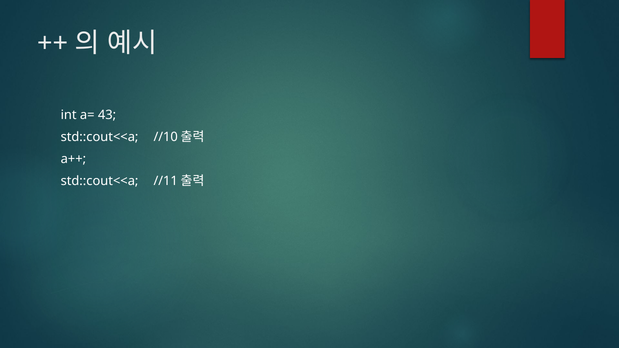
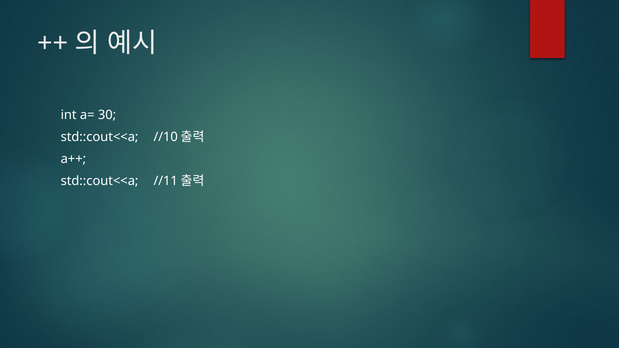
43: 43 -> 30
